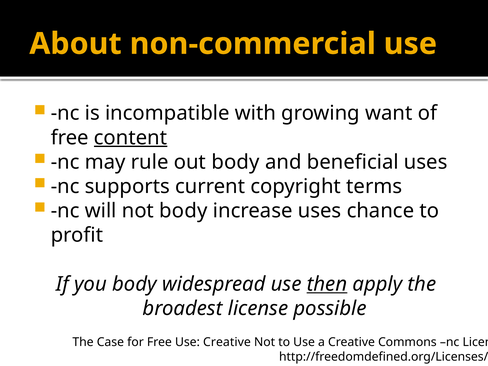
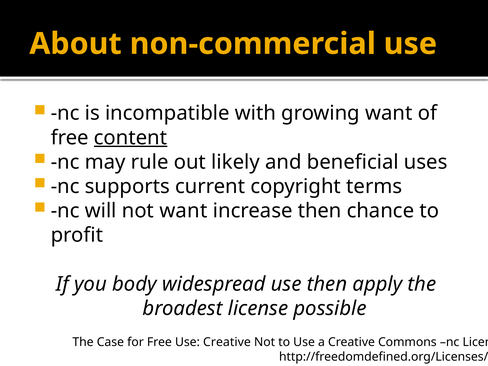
out body: body -> likely
not body: body -> want
increase uses: uses -> then
then at (327, 284) underline: present -> none
